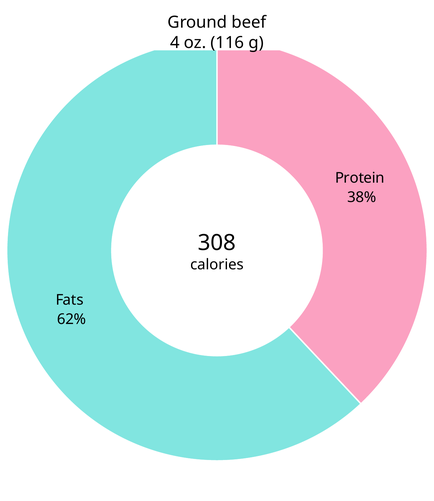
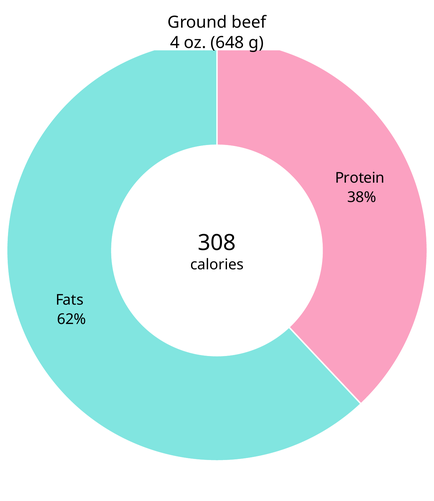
116: 116 -> 648
